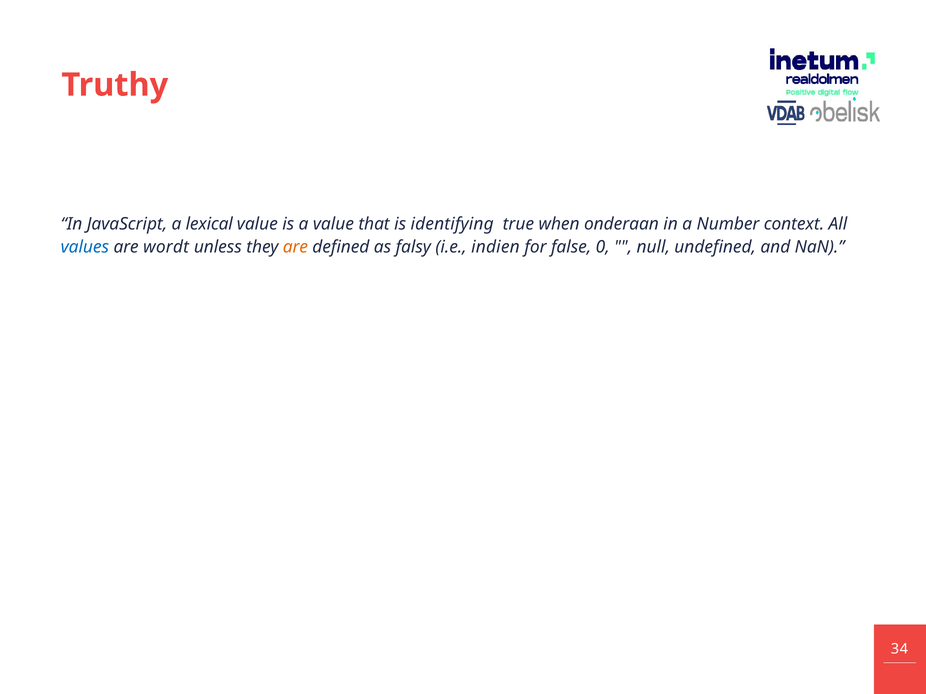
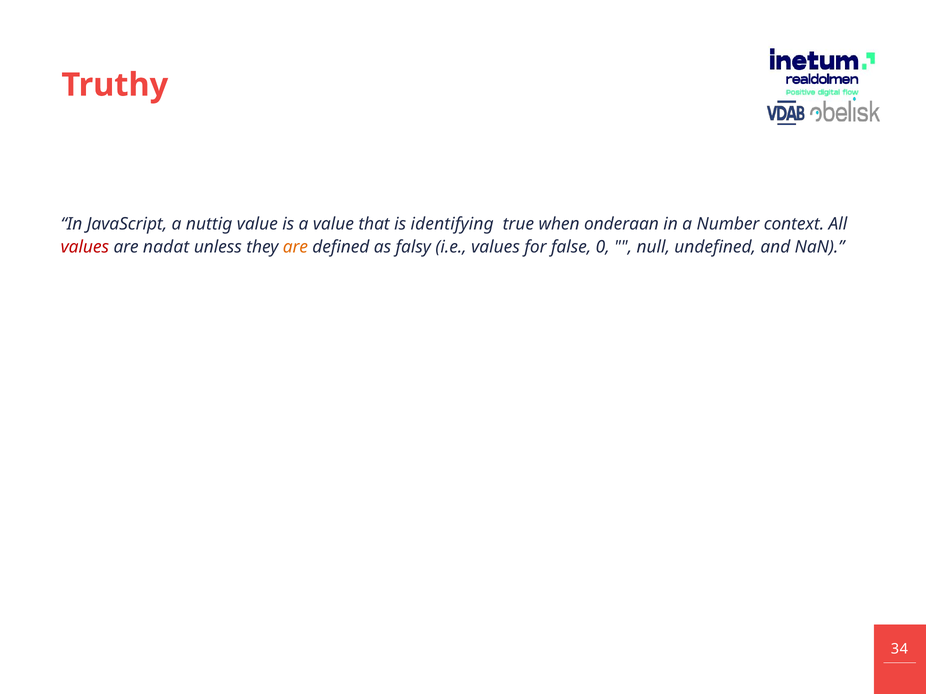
lexical: lexical -> nuttig
values at (85, 247) colour: blue -> red
wordt: wordt -> nadat
i.e indien: indien -> values
